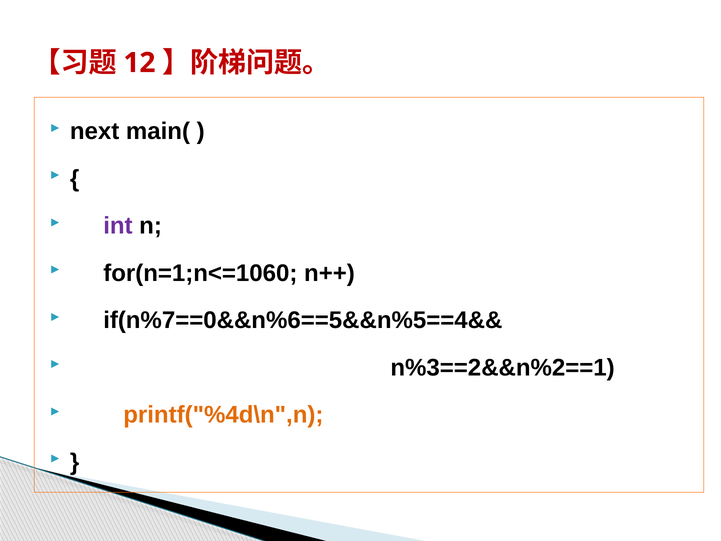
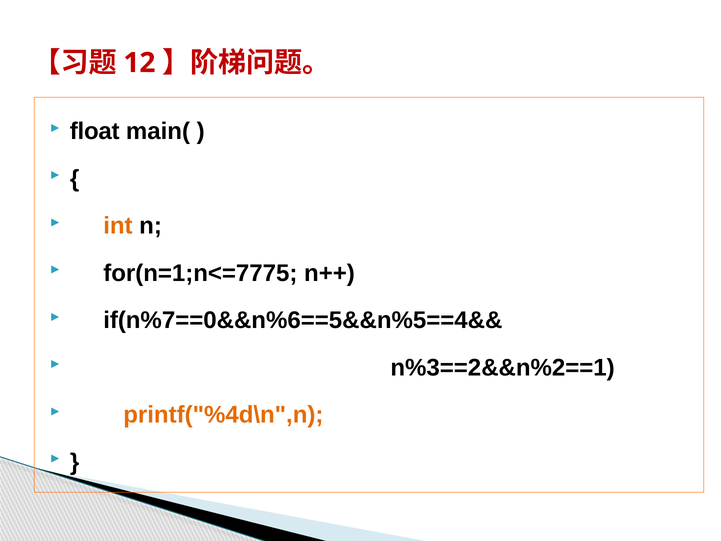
next: next -> float
int colour: purple -> orange
for(n=1;n<=1060: for(n=1;n<=1060 -> for(n=1;n<=7775
